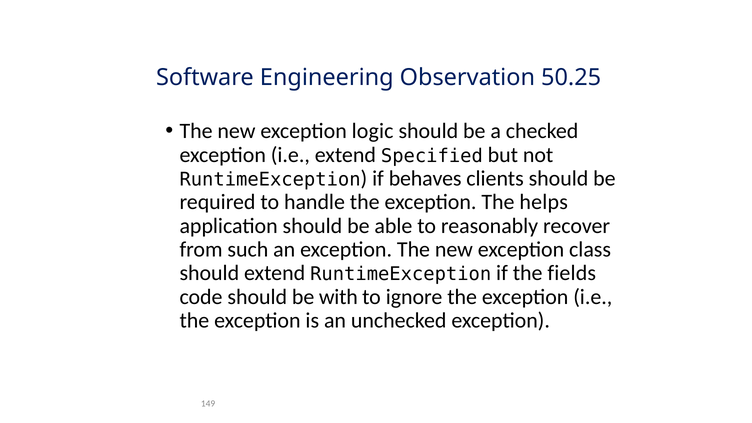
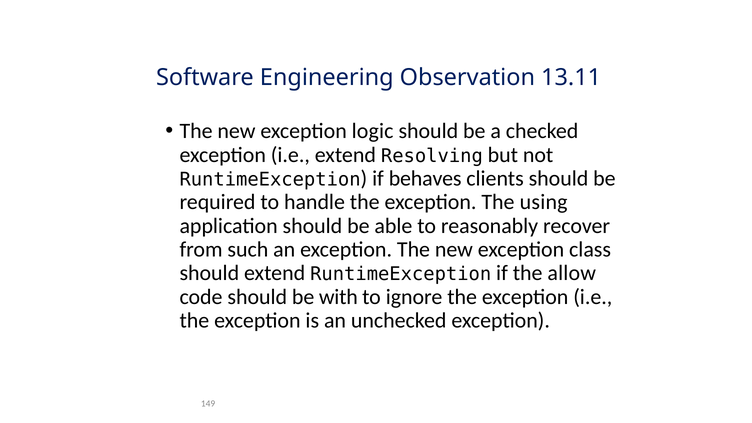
50.25: 50.25 -> 13.11
Specified: Specified -> Resolving
helps: helps -> using
fields: fields -> allow
